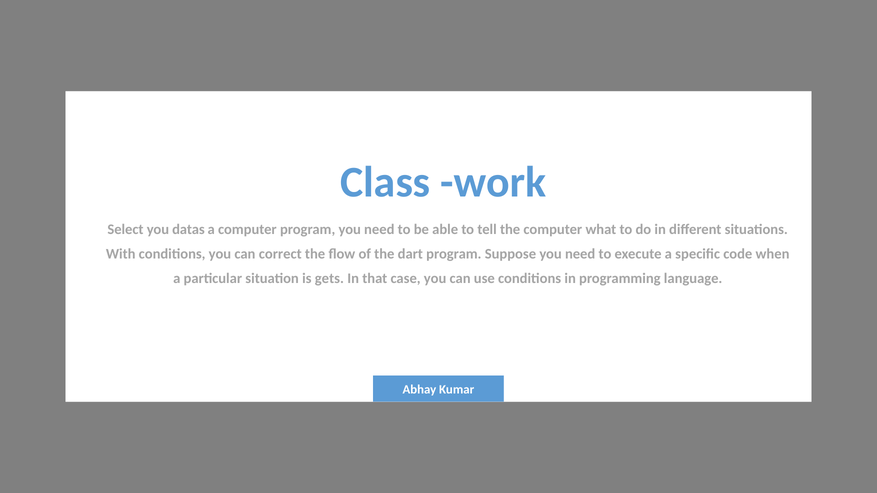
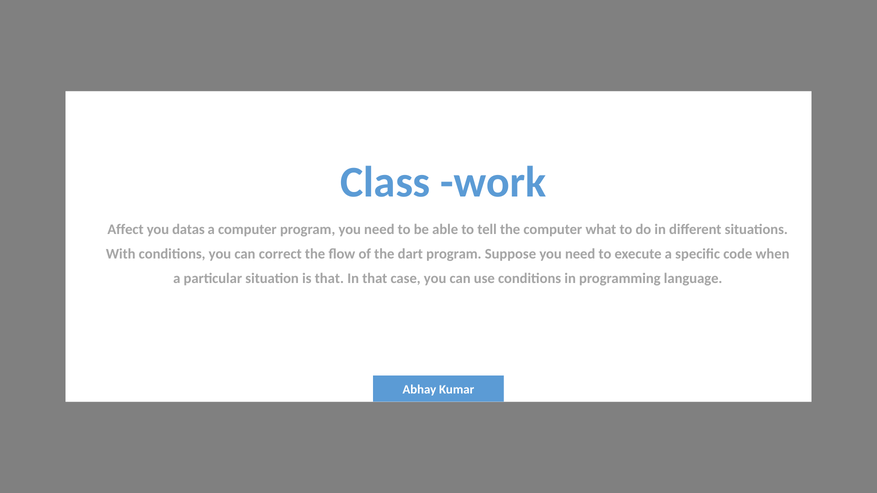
Select: Select -> Affect
is gets: gets -> that
